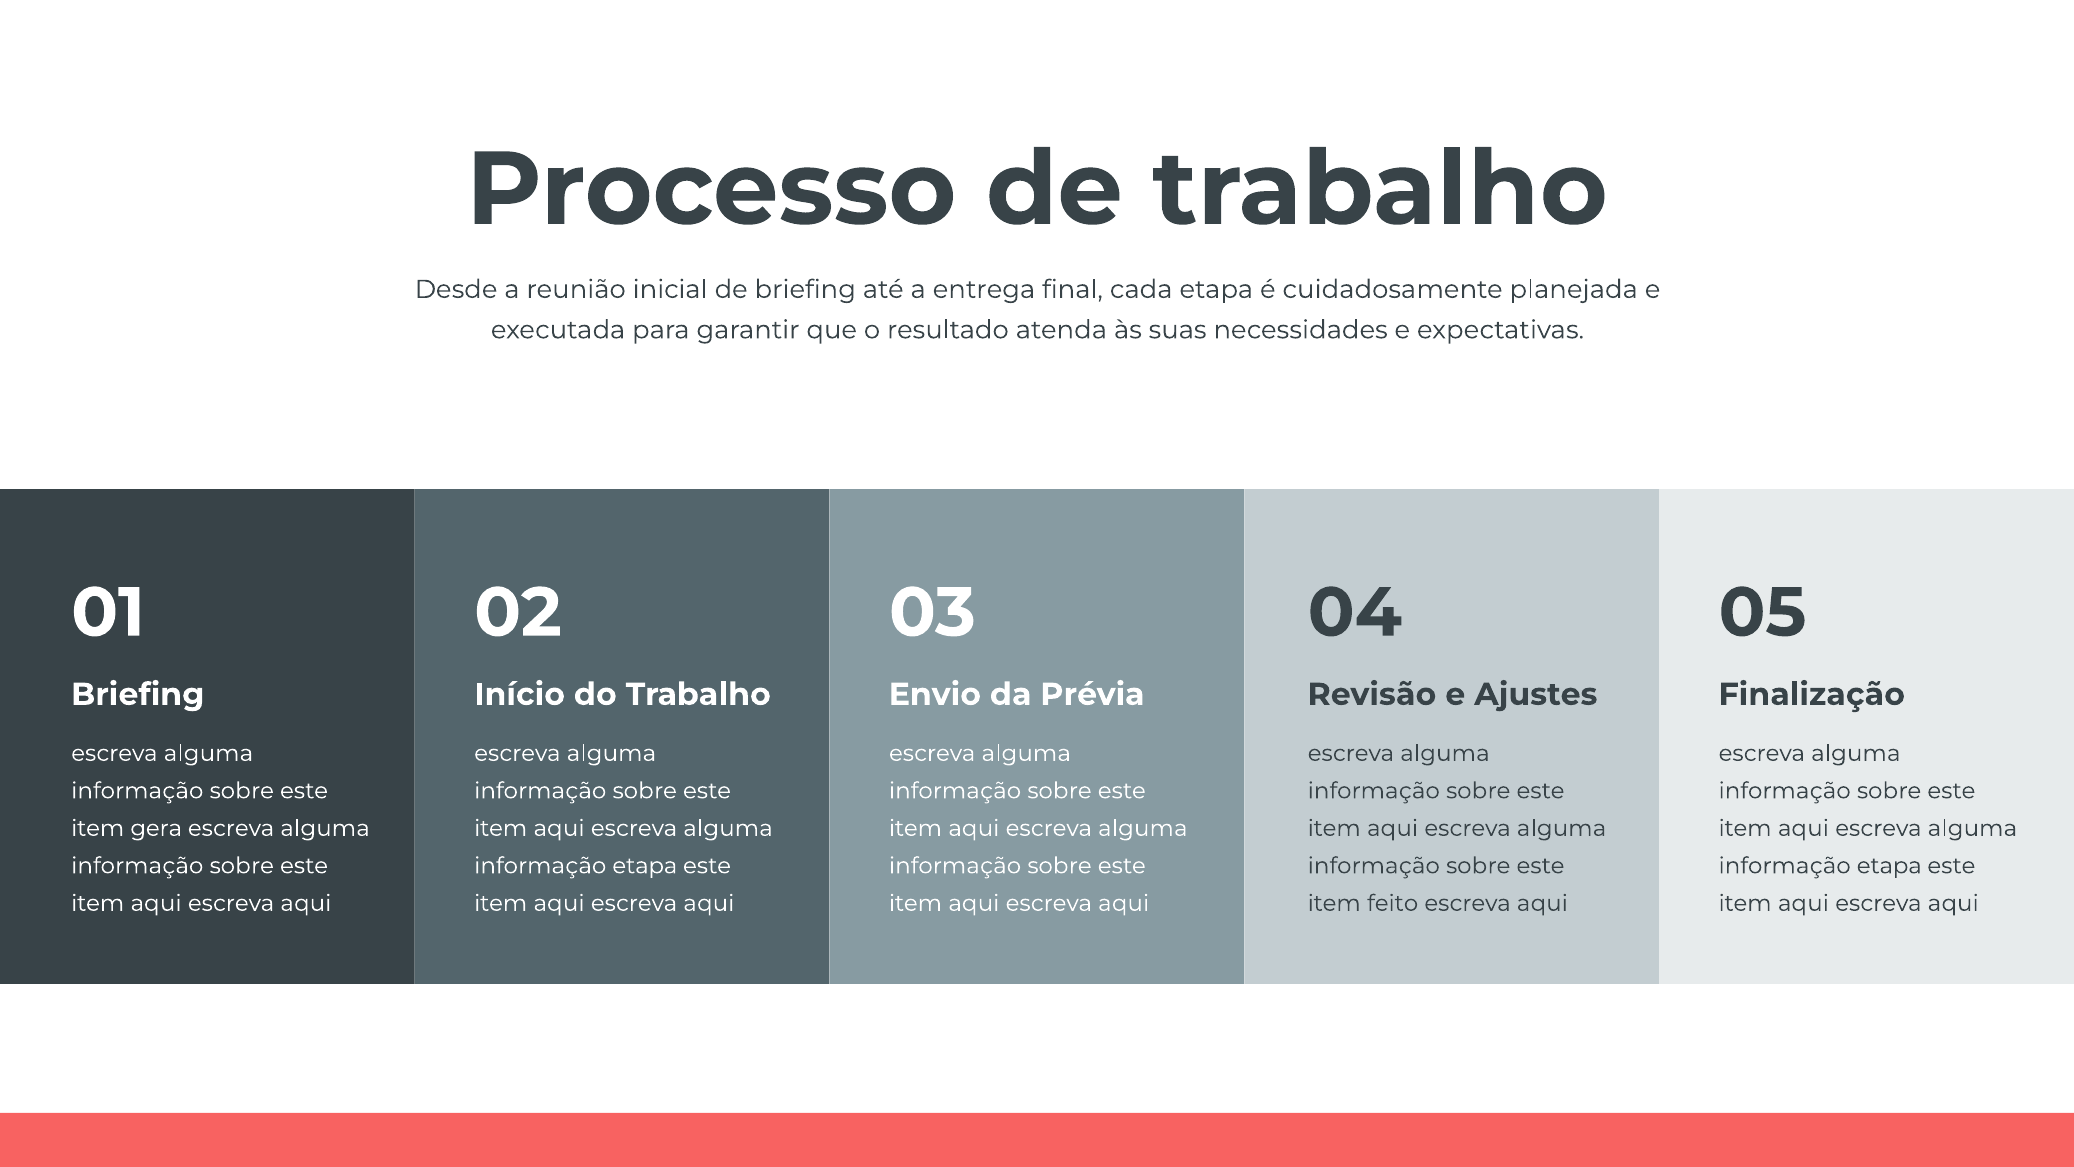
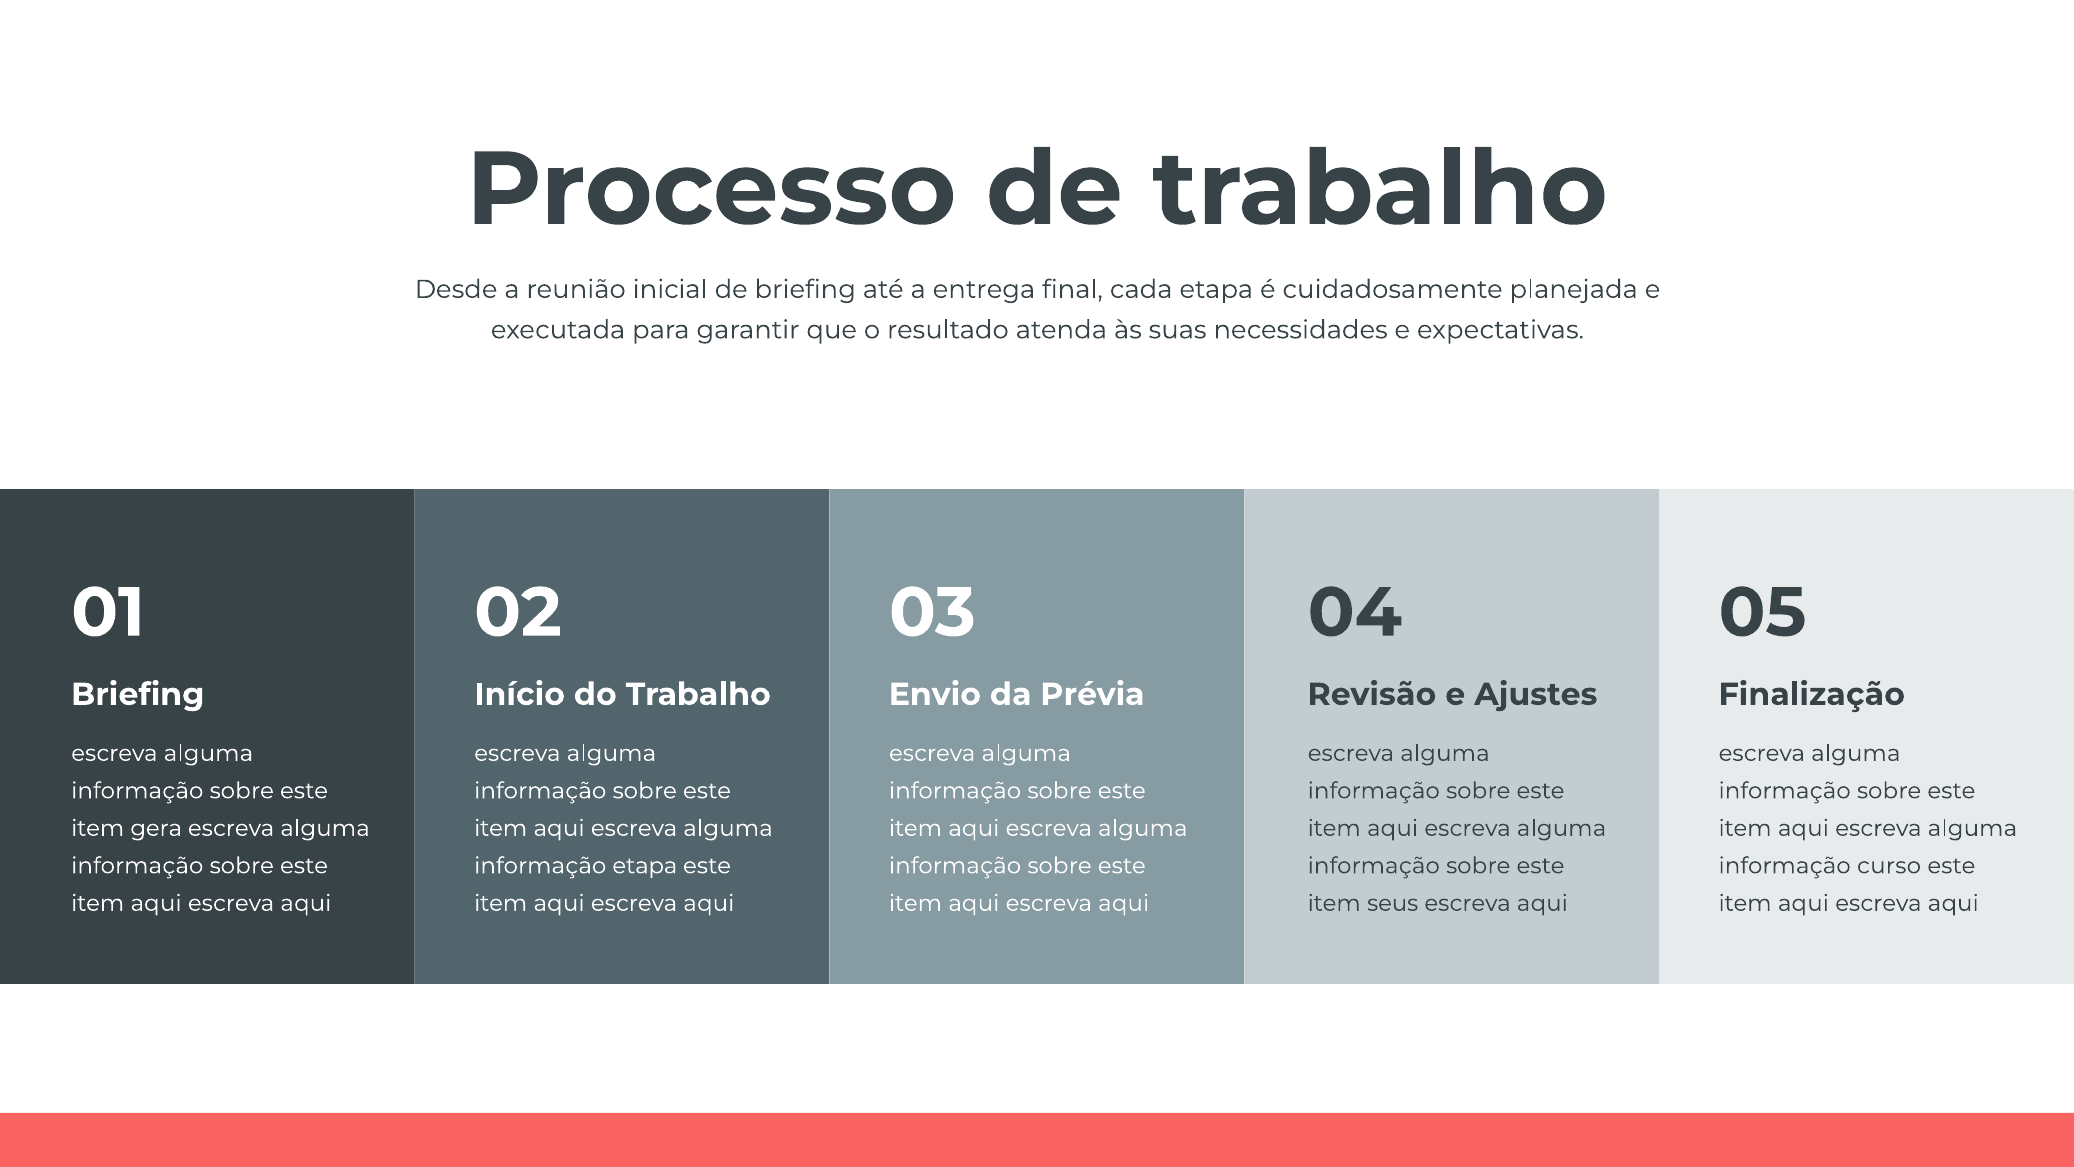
etapa at (1889, 866): etapa -> curso
feito: feito -> seus
